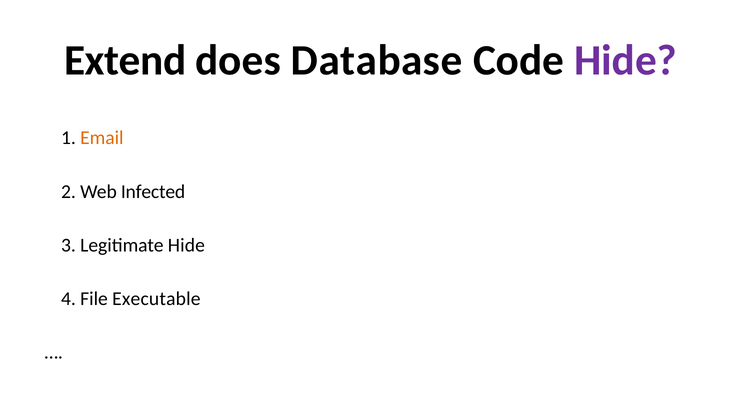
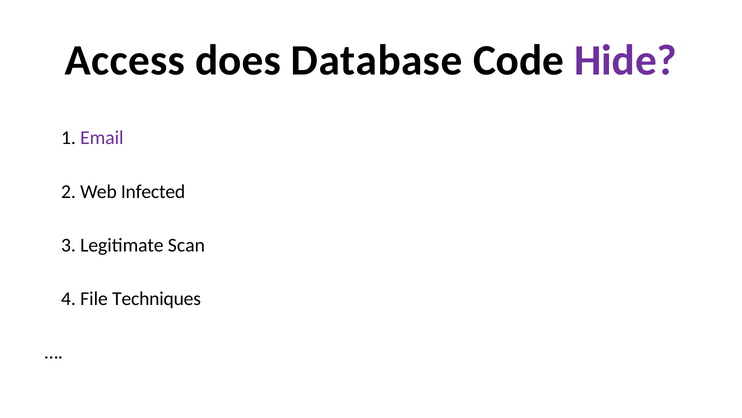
Extend: Extend -> Access
Email colour: orange -> purple
Legitimate Hide: Hide -> Scan
Executable: Executable -> Techniques
